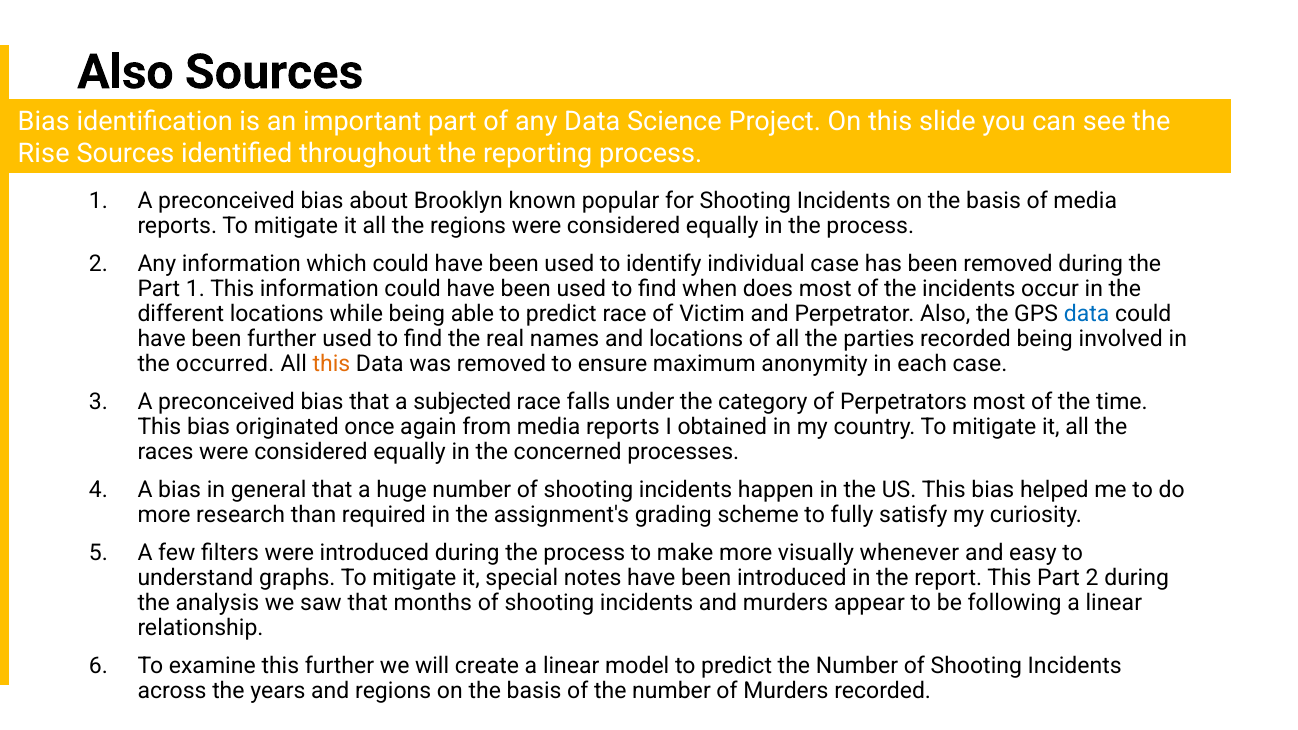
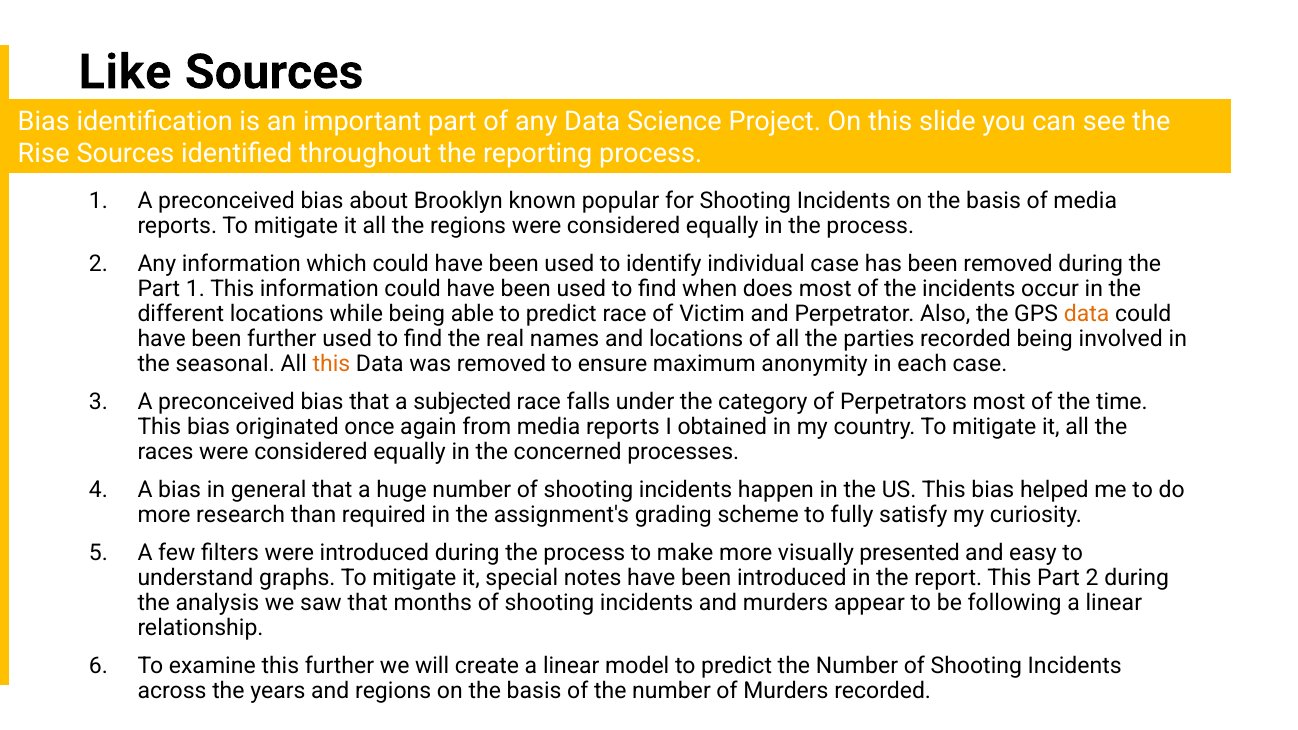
Also at (125, 72): Also -> Like
data at (1087, 314) colour: blue -> orange
occurred: occurred -> seasonal
whenever: whenever -> presented
